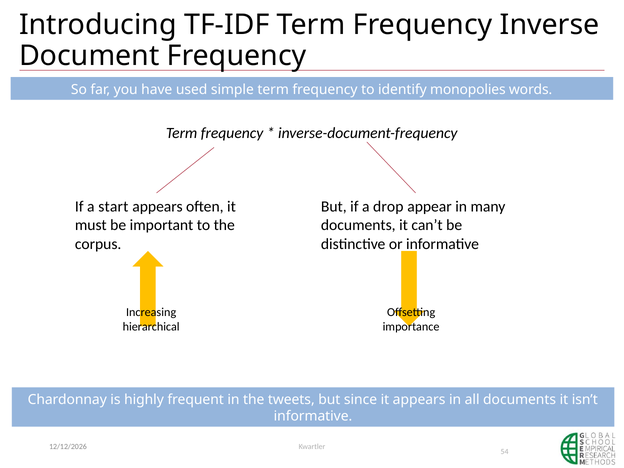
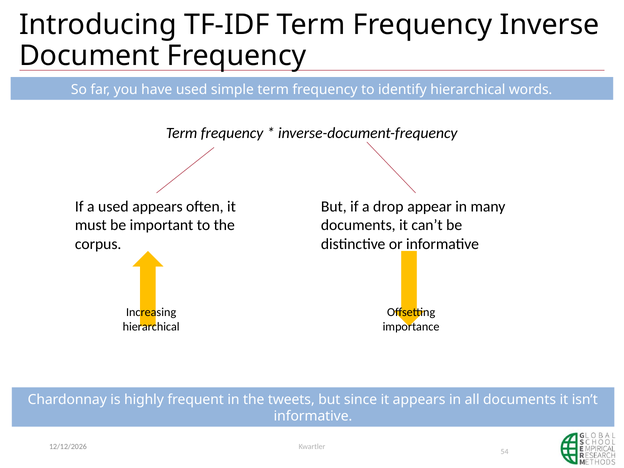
identify monopolies: monopolies -> hierarchical
a start: start -> used
